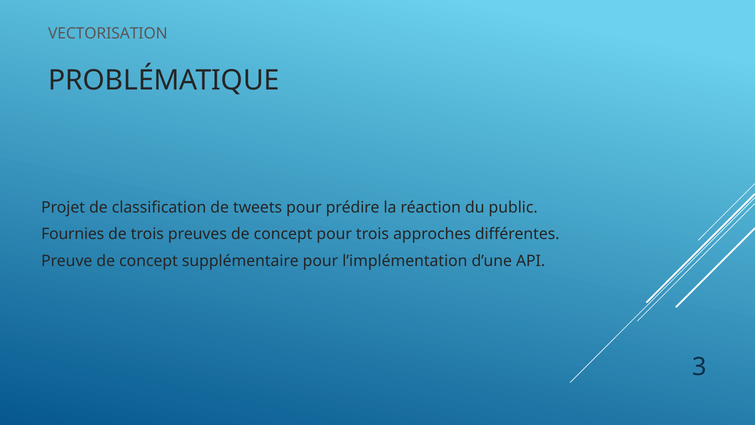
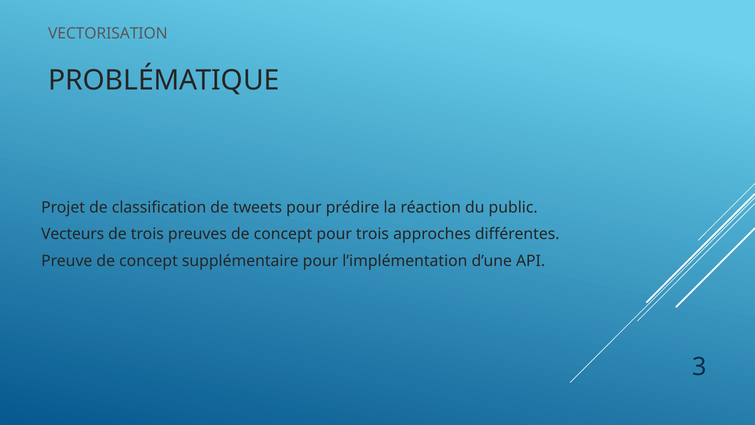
Fournies: Fournies -> Vecteurs
